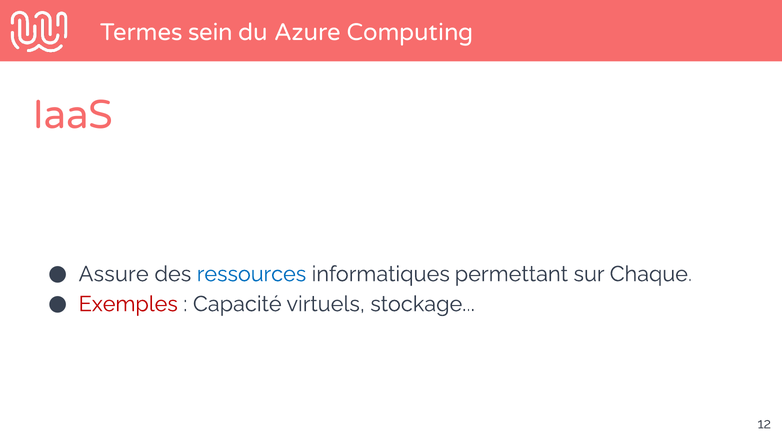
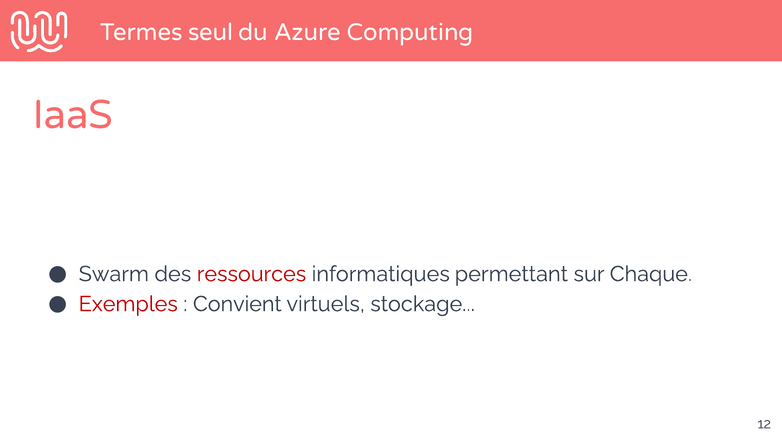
sein: sein -> seul
Assure: Assure -> Swarm
ressources colour: blue -> red
Capacité: Capacité -> Convient
